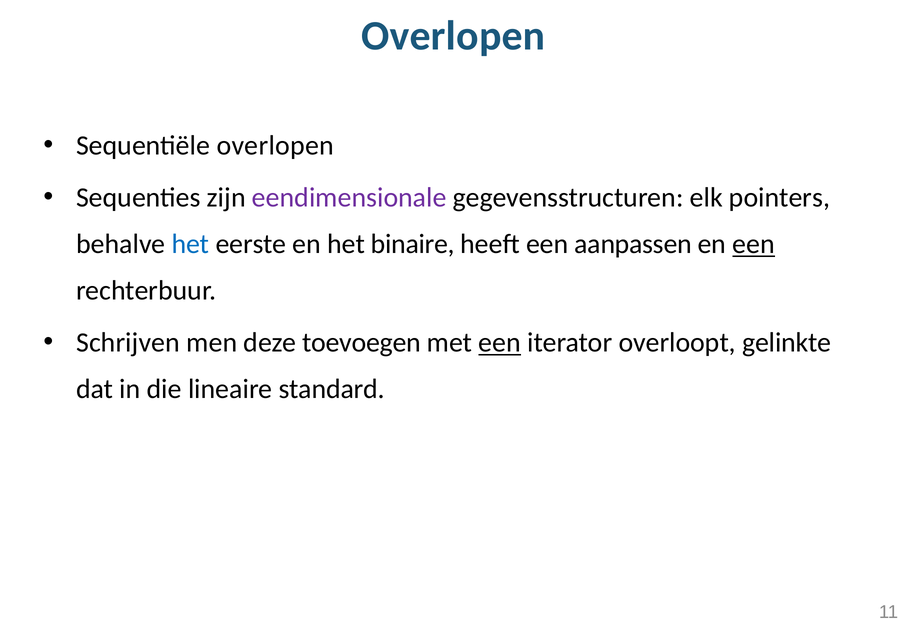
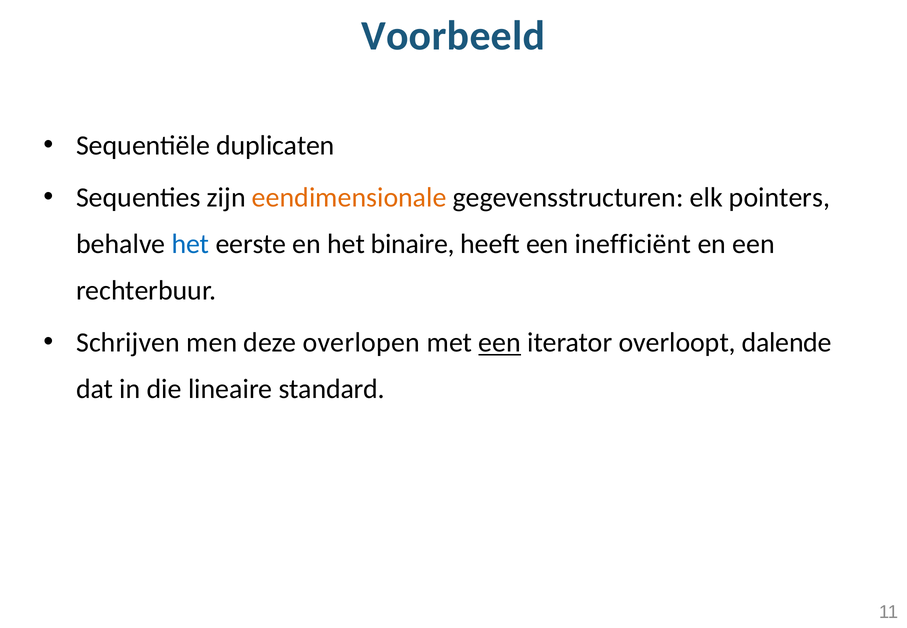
Overlopen at (453, 36): Overlopen -> Voorbeeld
Sequentiële overlopen: overlopen -> duplicaten
eendimensionale colour: purple -> orange
aanpassen: aanpassen -> inefficiënt
een at (754, 244) underline: present -> none
toevoegen: toevoegen -> overlopen
gelinkte: gelinkte -> dalende
